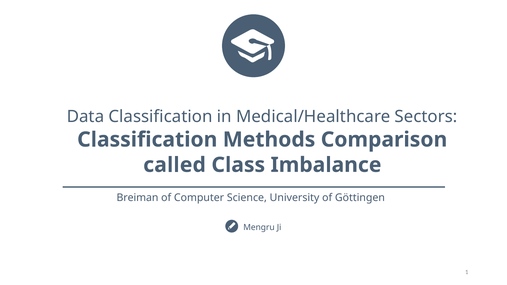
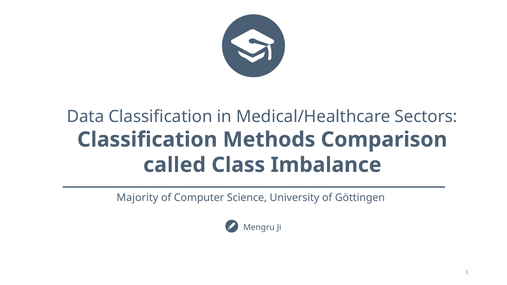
Breiman: Breiman -> Majority
